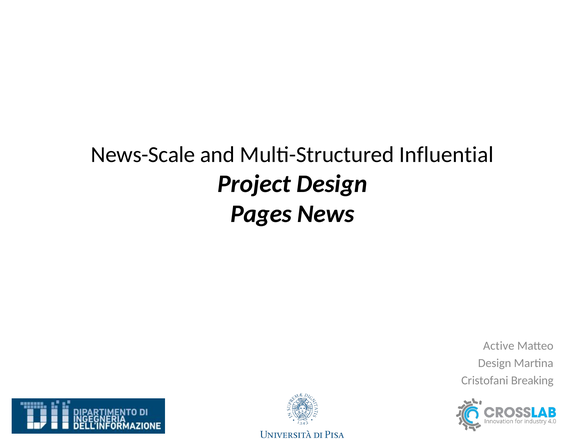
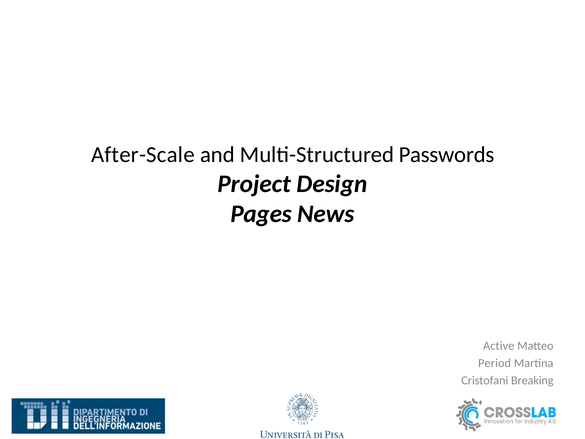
News-Scale: News-Scale -> After-Scale
Influential: Influential -> Passwords
Design at (495, 363): Design -> Period
